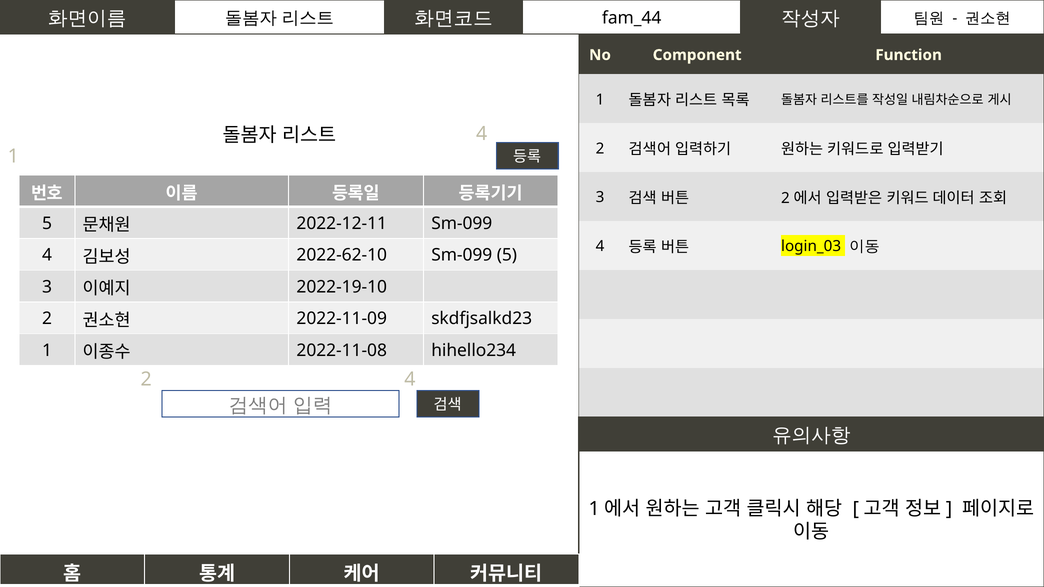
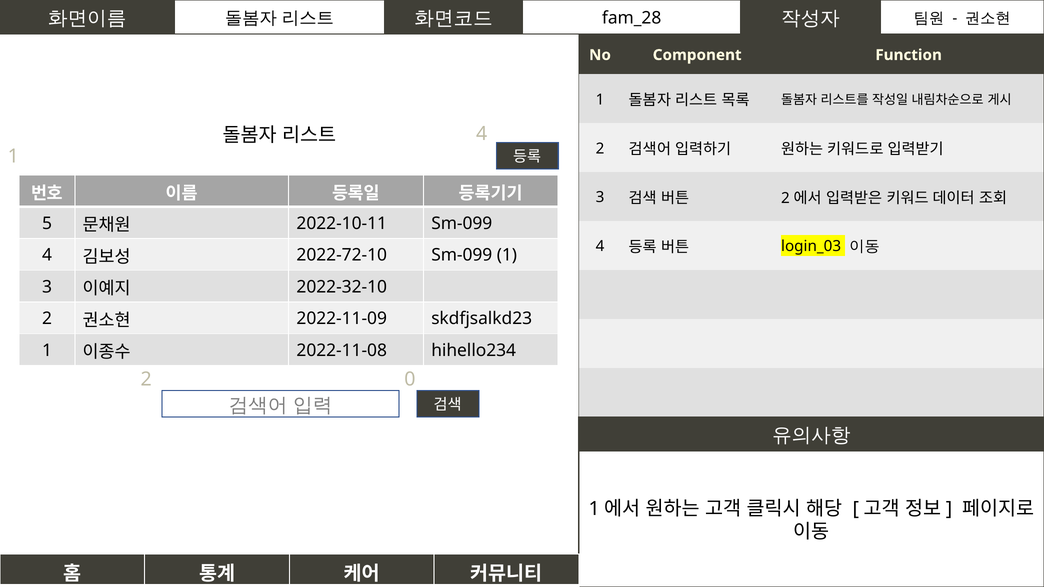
fam_44: fam_44 -> fam_28
2022-12-11: 2022-12-11 -> 2022-10-11
2022-62-10: 2022-62-10 -> 2022-72-10
Sm-099 5: 5 -> 1
2022-19-10: 2022-19-10 -> 2022-32-10
2 4: 4 -> 0
